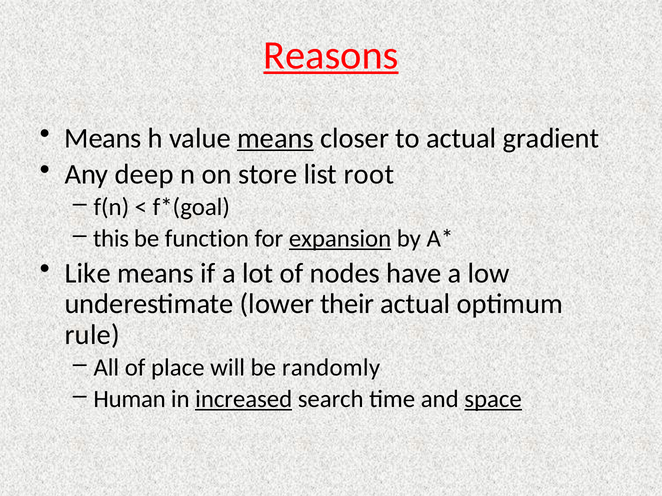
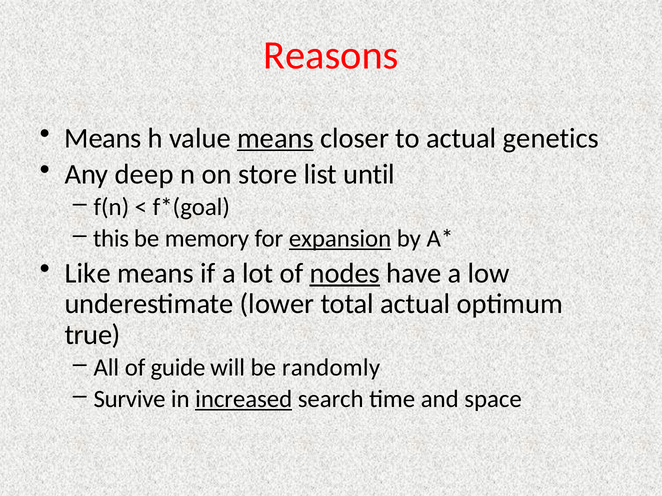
Reasons underline: present -> none
gradient: gradient -> genetics
root: root -> until
function: function -> memory
nodes underline: none -> present
their: their -> total
rule: rule -> true
place: place -> guide
Human: Human -> Survive
space underline: present -> none
